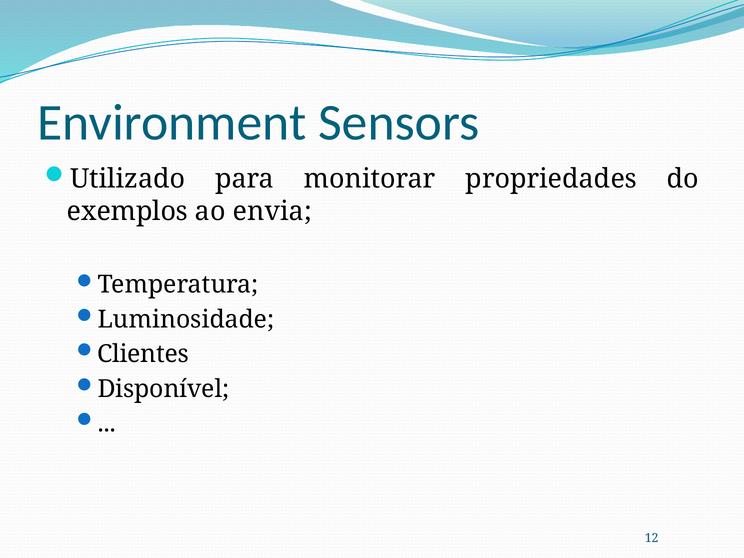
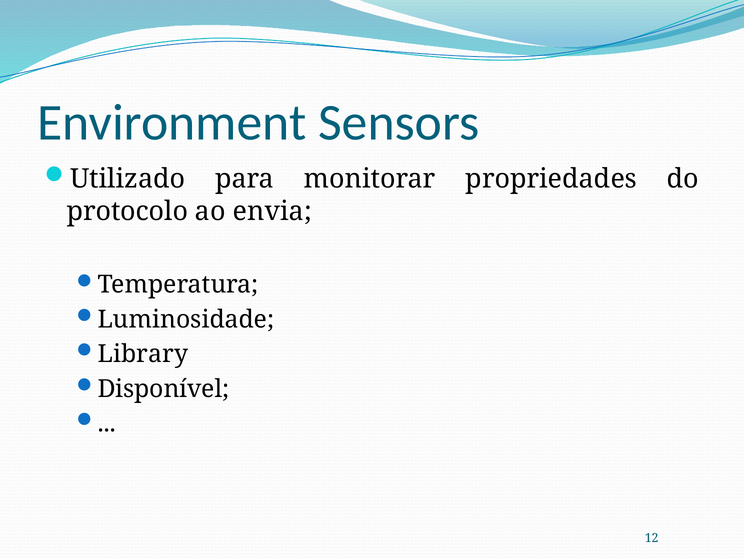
exemplos: exemplos -> protocolo
Clientes: Clientes -> Library
